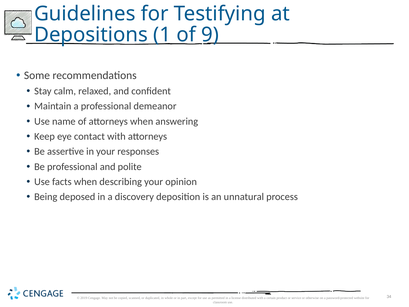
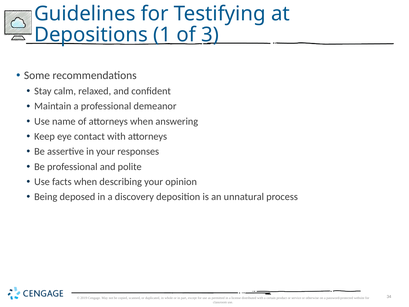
9: 9 -> 3
